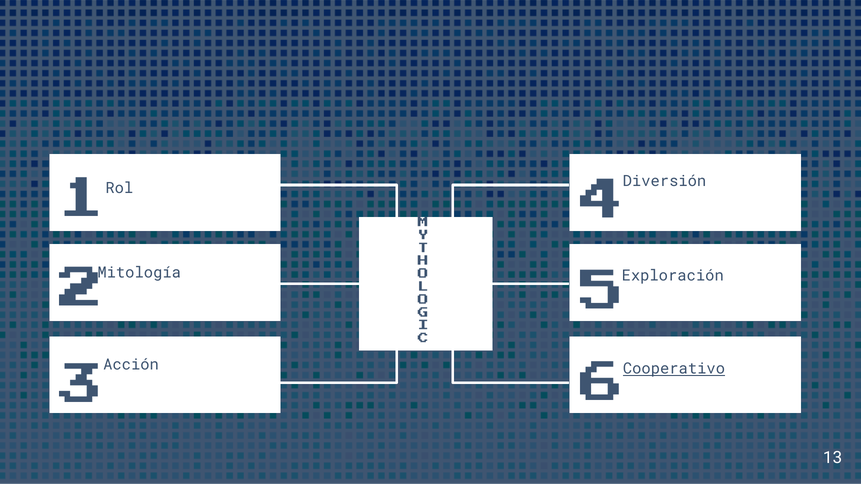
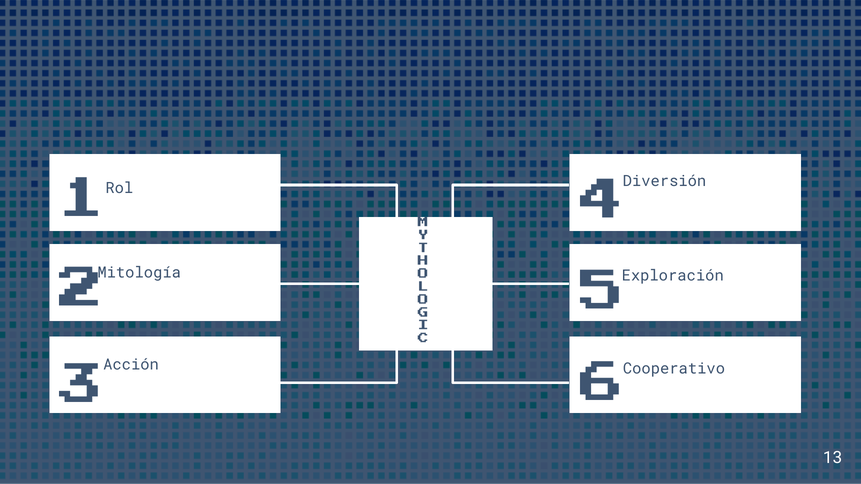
Cooperativo underline: present -> none
